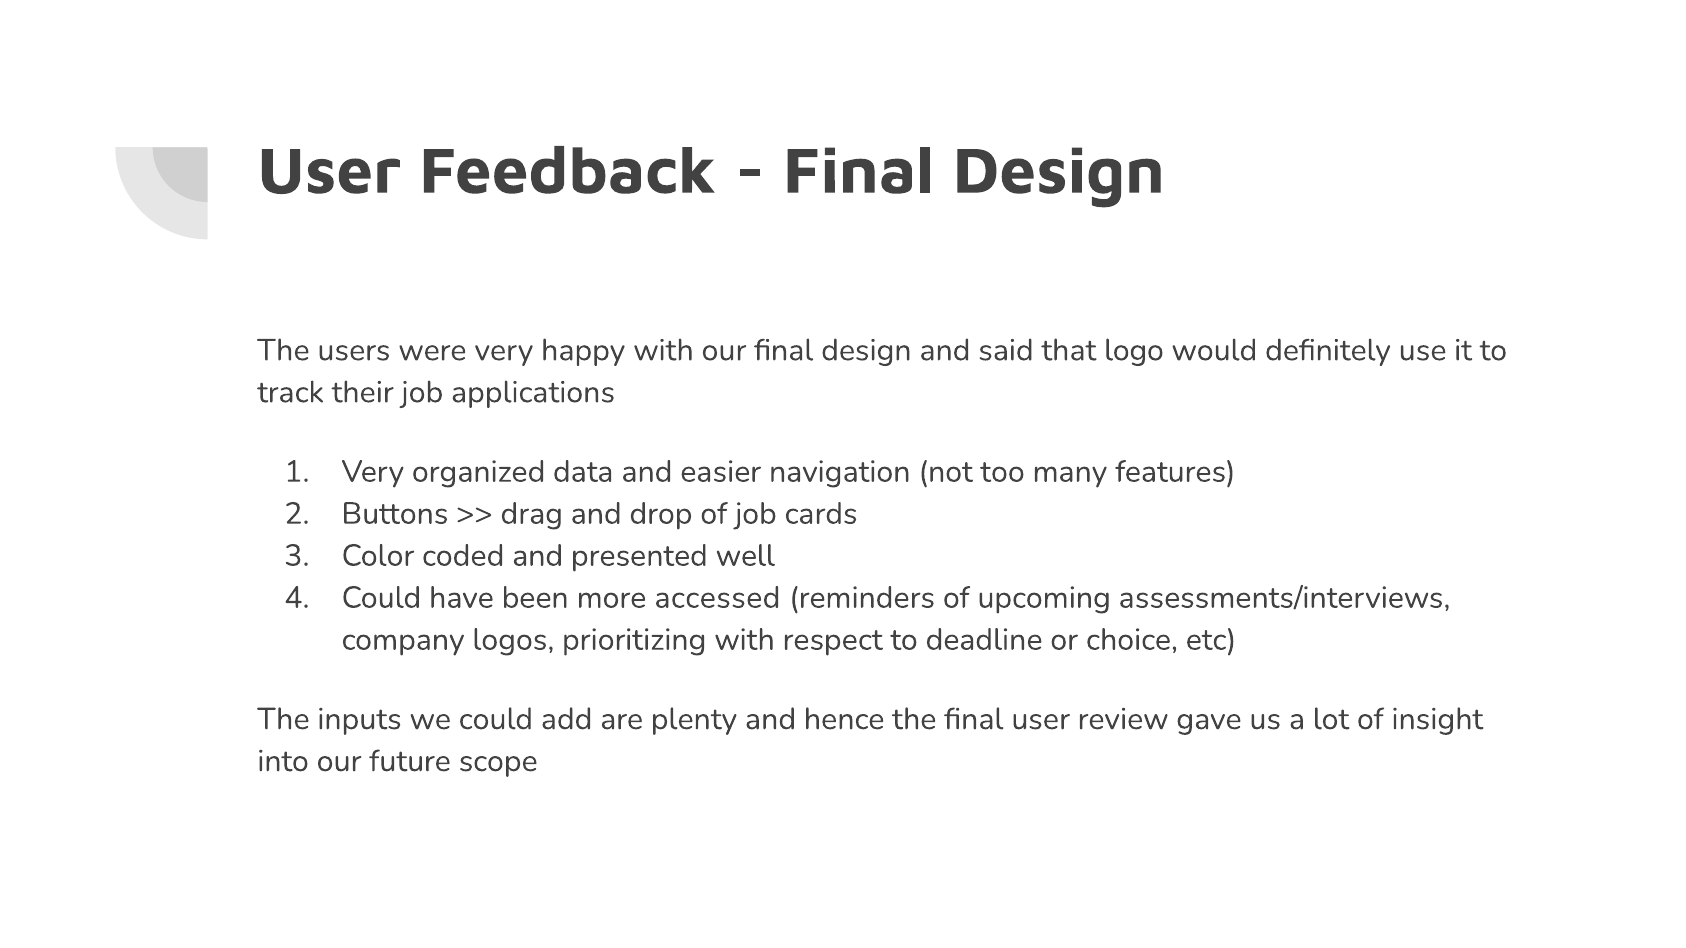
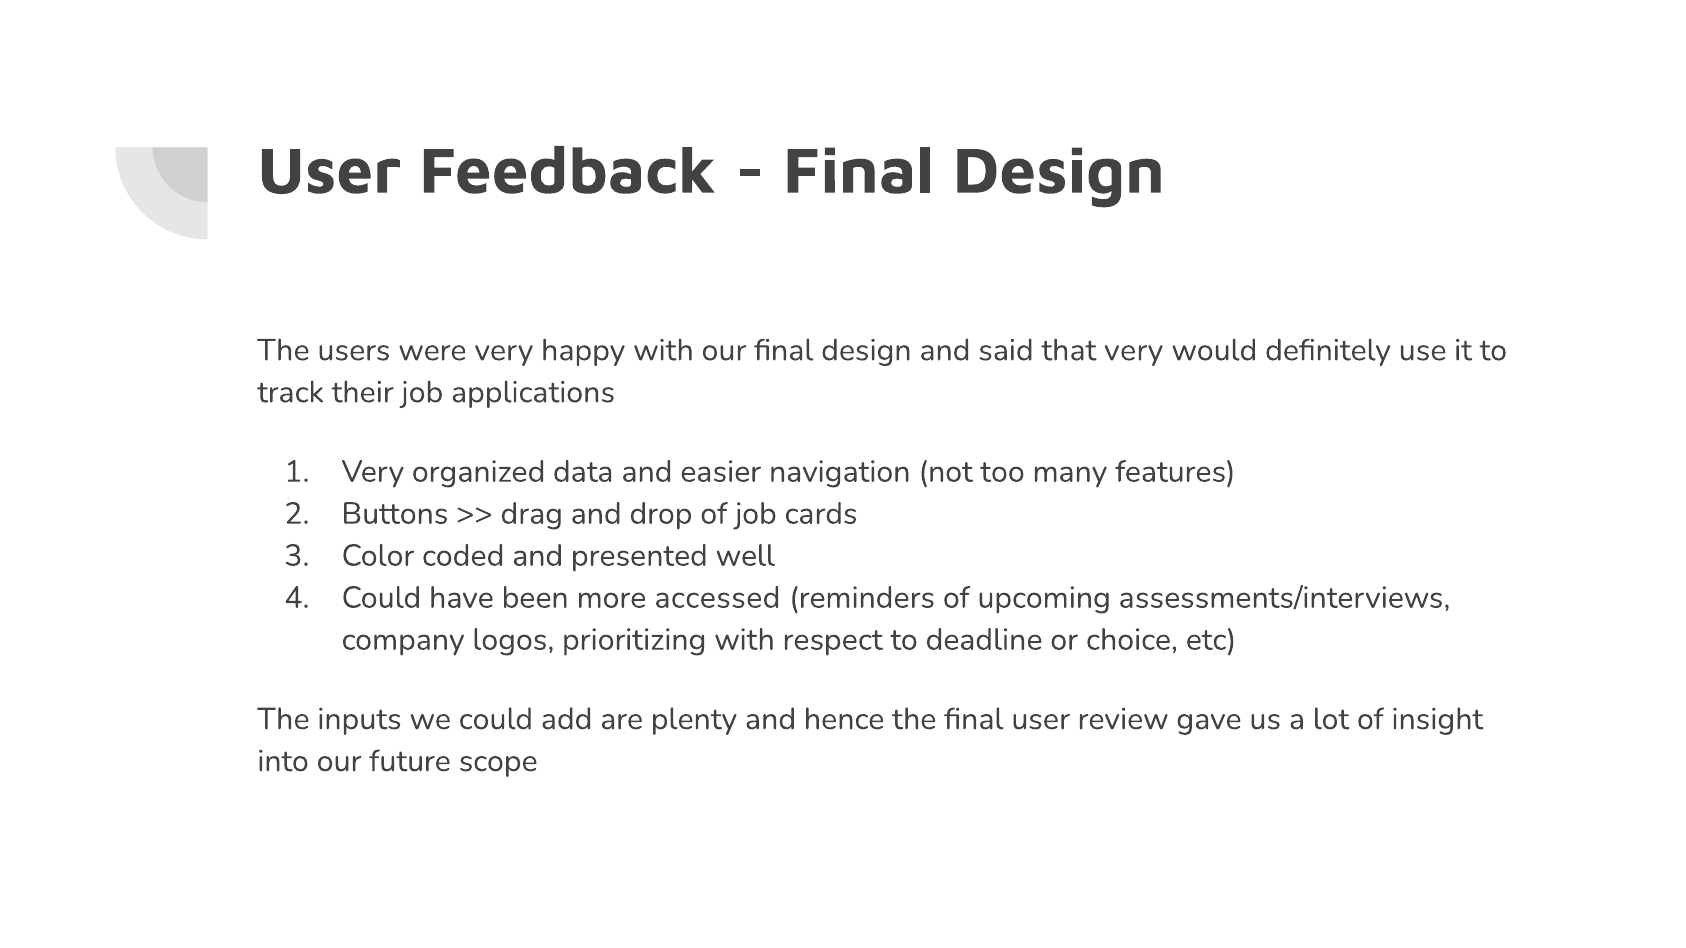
that logo: logo -> very
